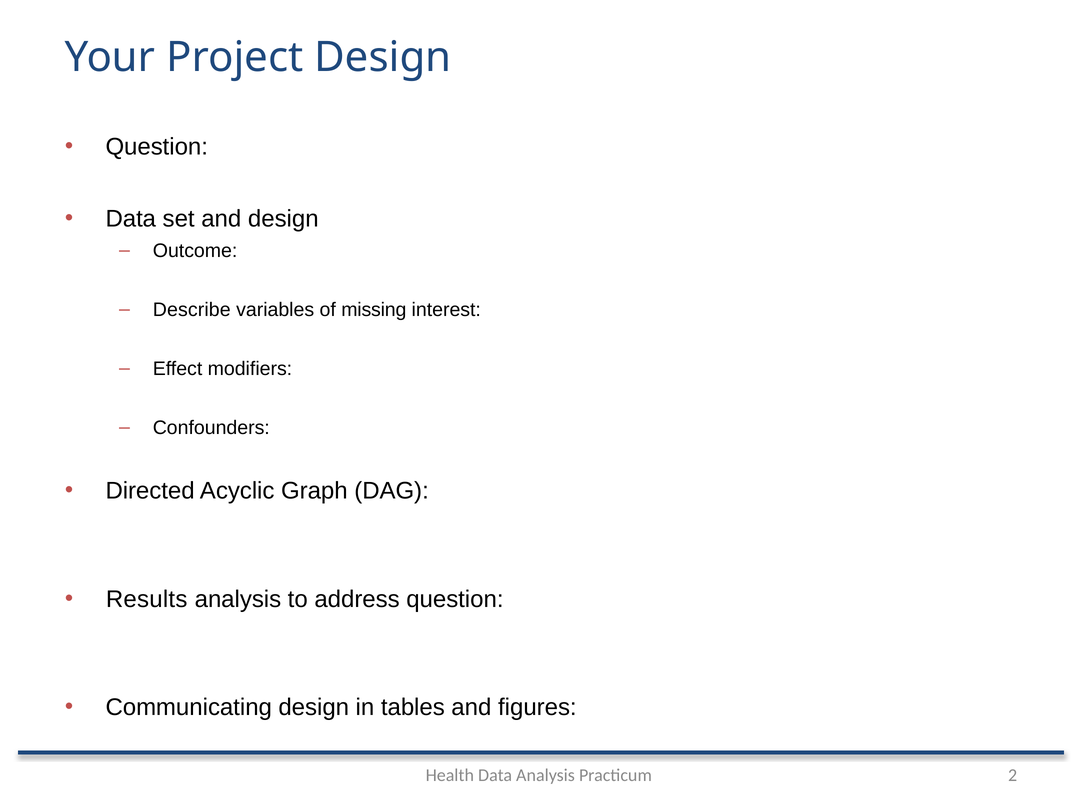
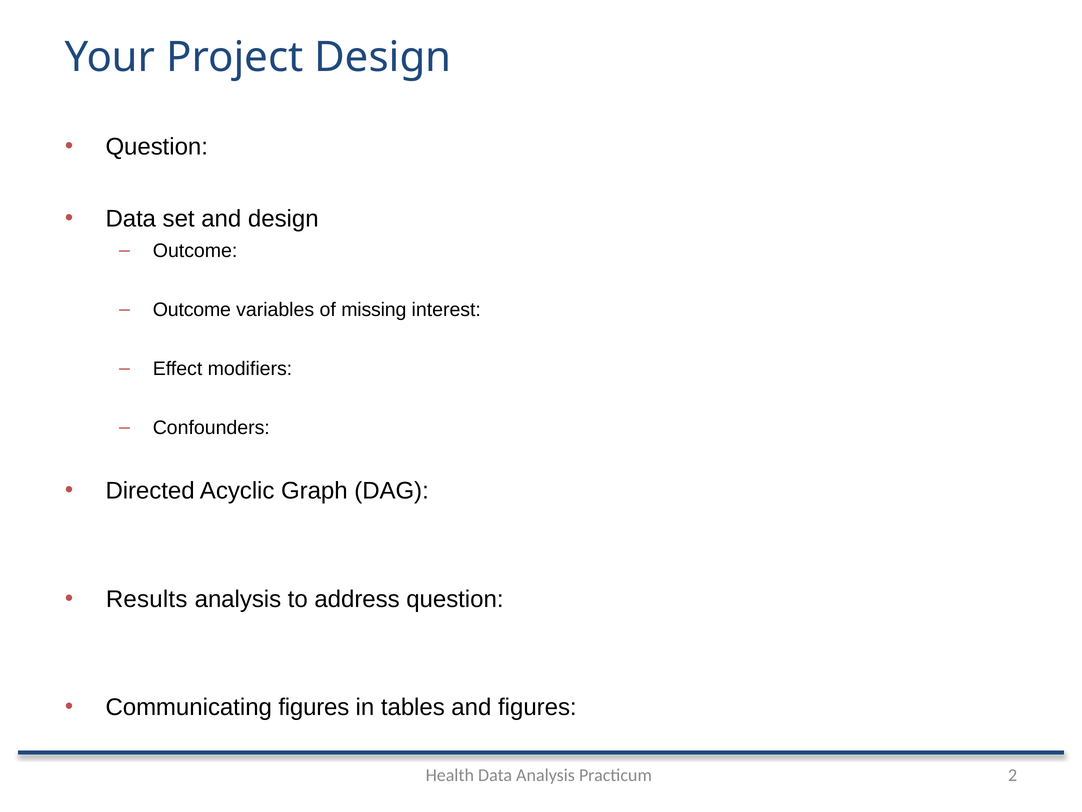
Describe at (192, 310): Describe -> Outcome
Communicating design: design -> figures
